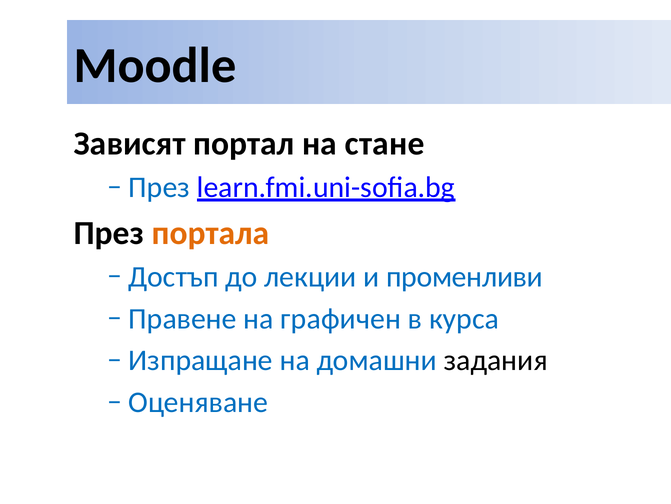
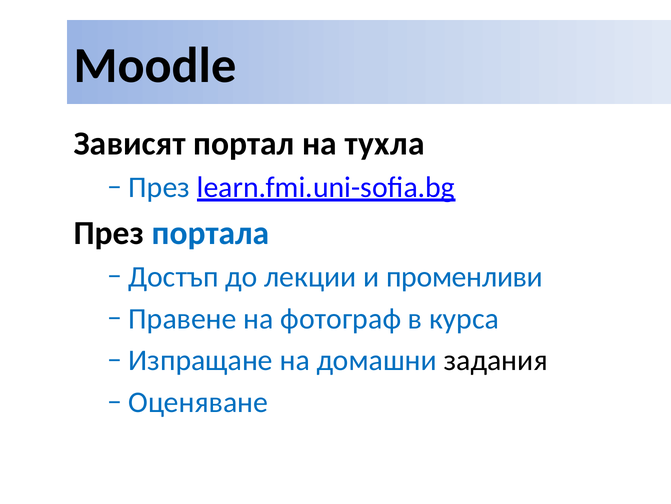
стане: стане -> тухла
портала colour: orange -> blue
графичен: графичен -> фотограф
